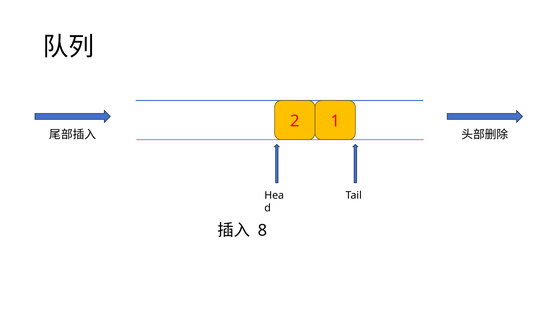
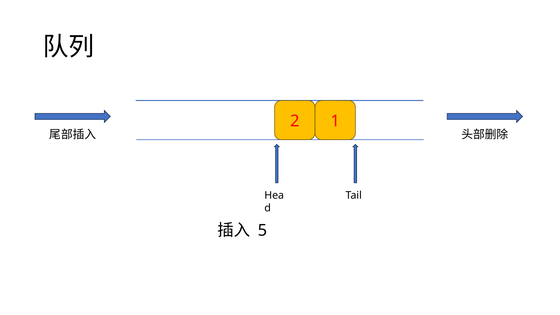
8: 8 -> 5
